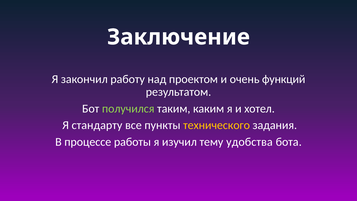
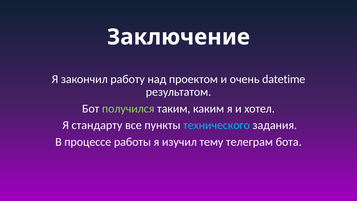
функций: функций -> datetime
технического colour: yellow -> light blue
удобства: удобства -> телеграм
